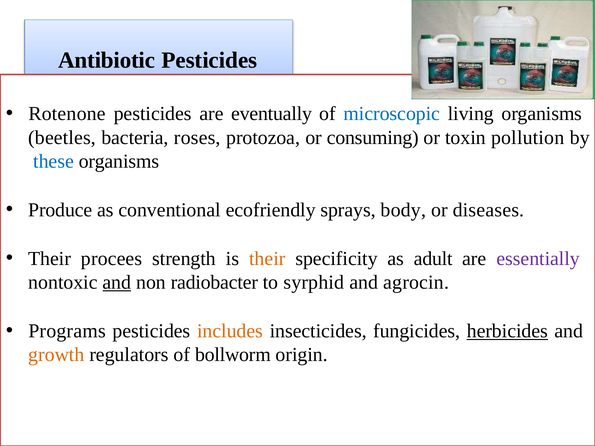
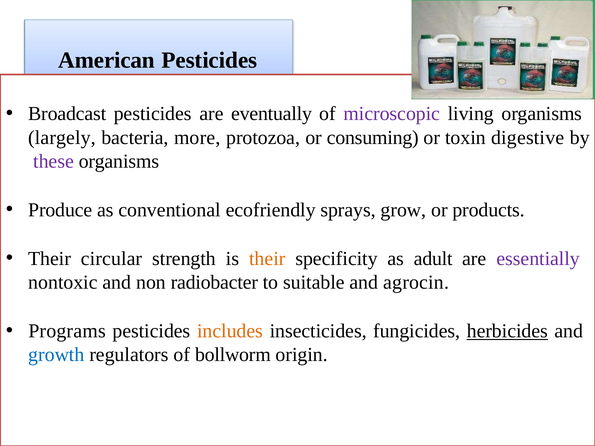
Antibiotic: Antibiotic -> American
Rotenone: Rotenone -> Broadcast
microscopic colour: blue -> purple
beetles: beetles -> largely
roses: roses -> more
pollution: pollution -> digestive
these colour: blue -> purple
body: body -> grow
diseases: diseases -> products
procees: procees -> circular
and at (117, 282) underline: present -> none
syrphid: syrphid -> suitable
growth colour: orange -> blue
